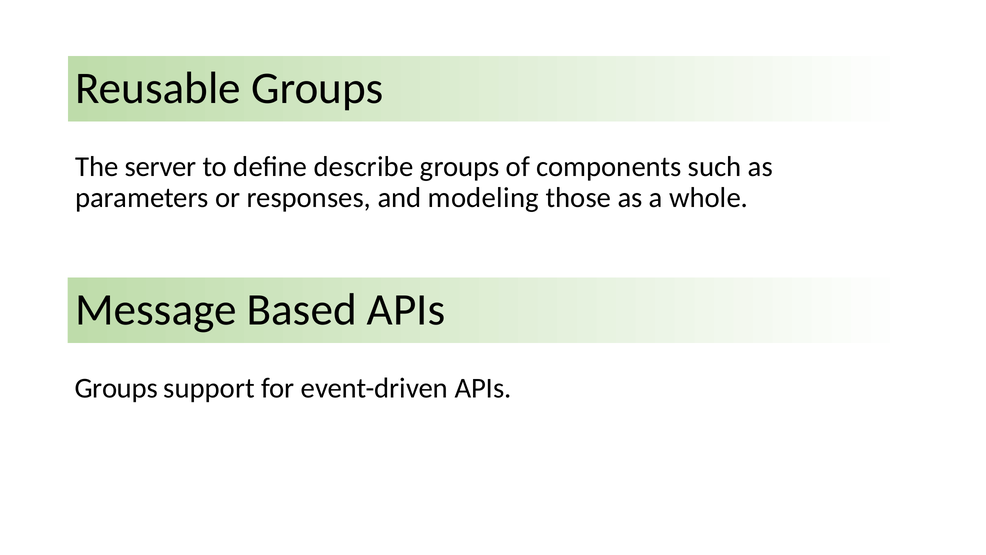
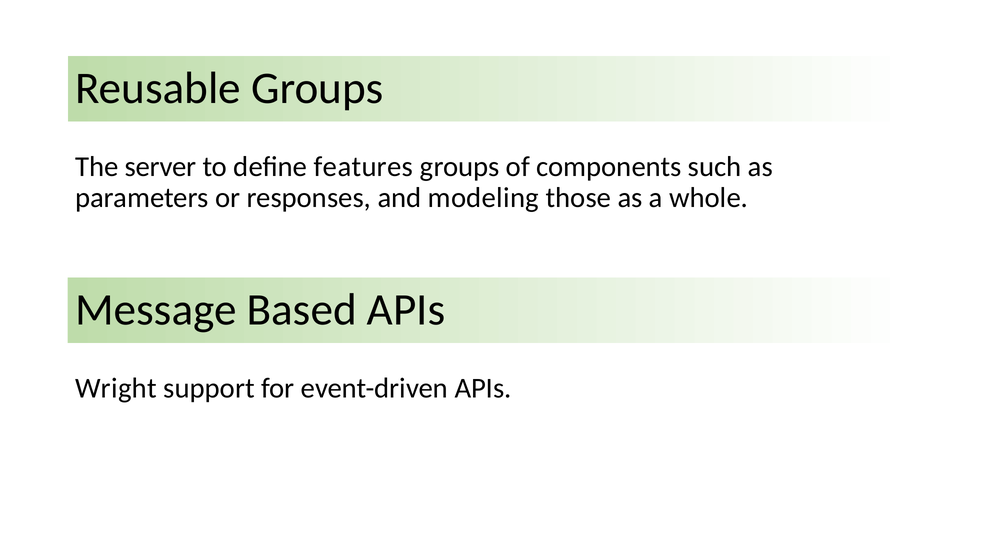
describe: describe -> features
Groups at (116, 388): Groups -> Wright
